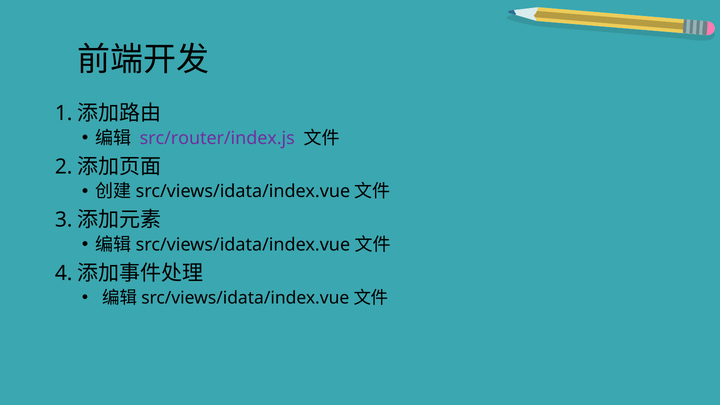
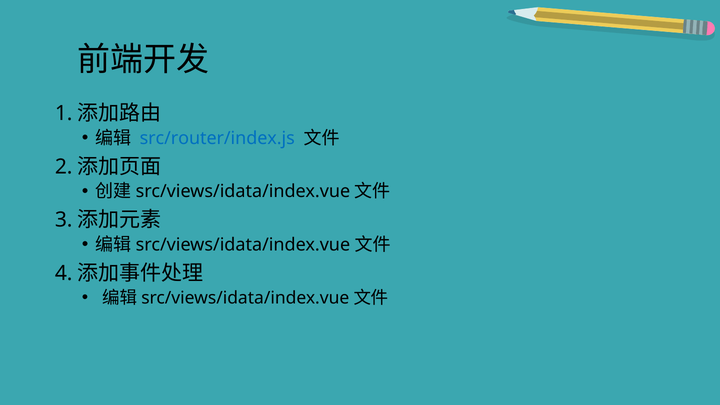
src/router/index.js colour: purple -> blue
